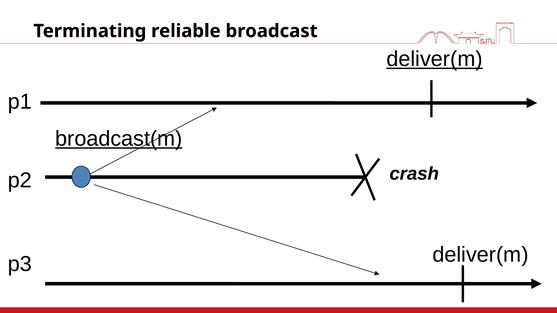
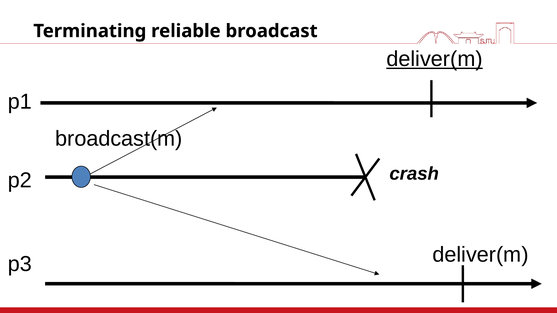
broadcast(m underline: present -> none
